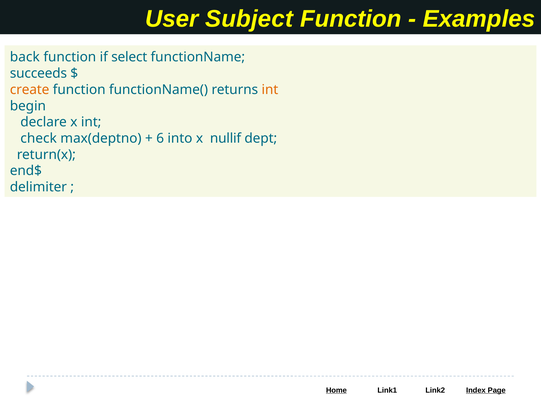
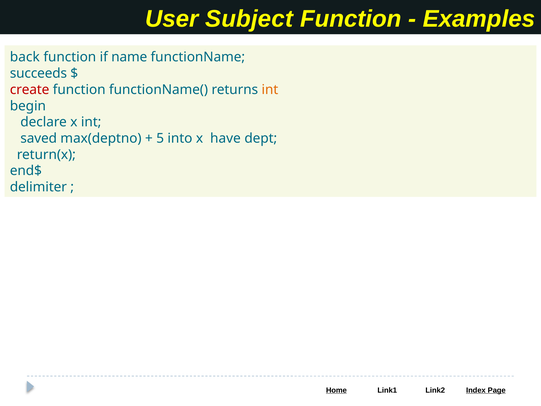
select: select -> name
create colour: orange -> red
check: check -> saved
6: 6 -> 5
nullif: nullif -> have
